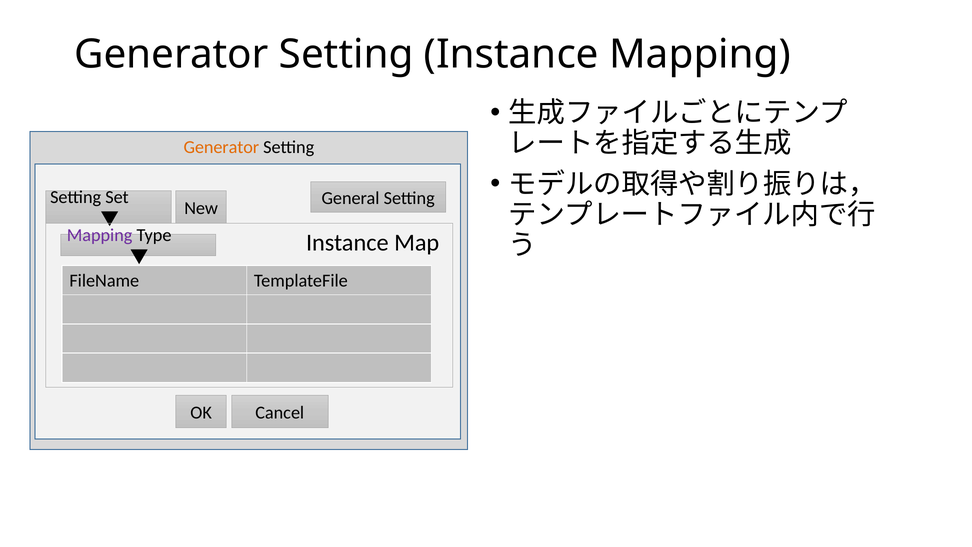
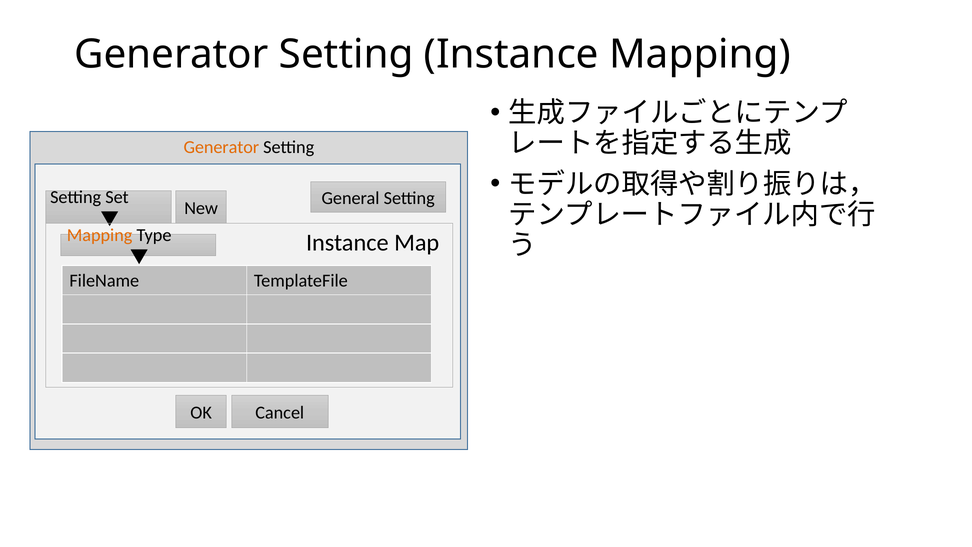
Mapping at (100, 235) colour: purple -> orange
